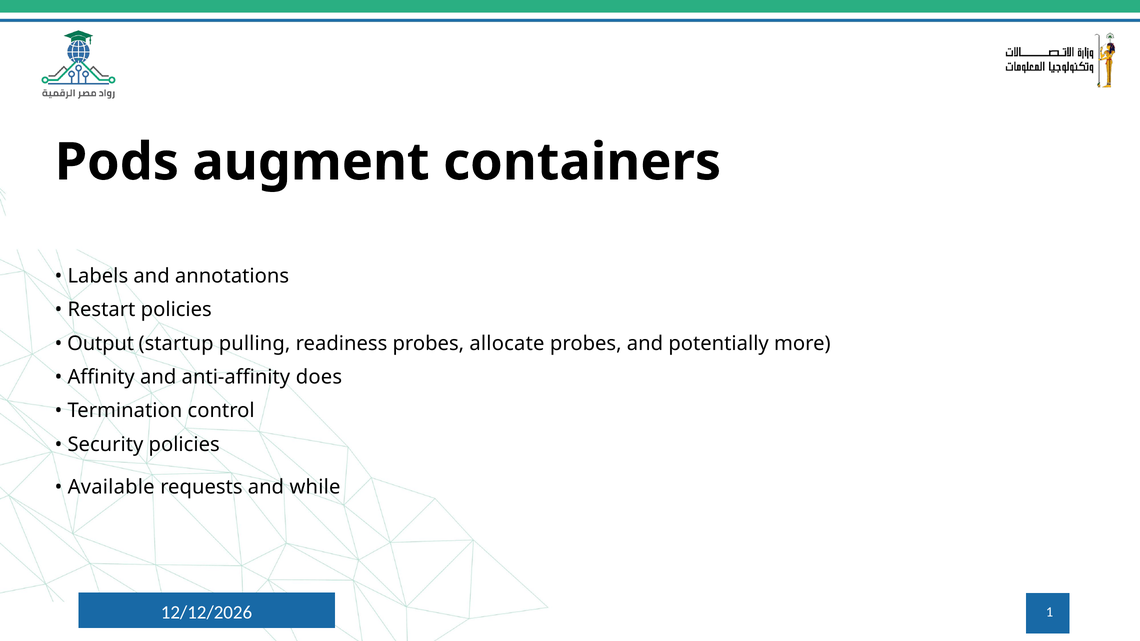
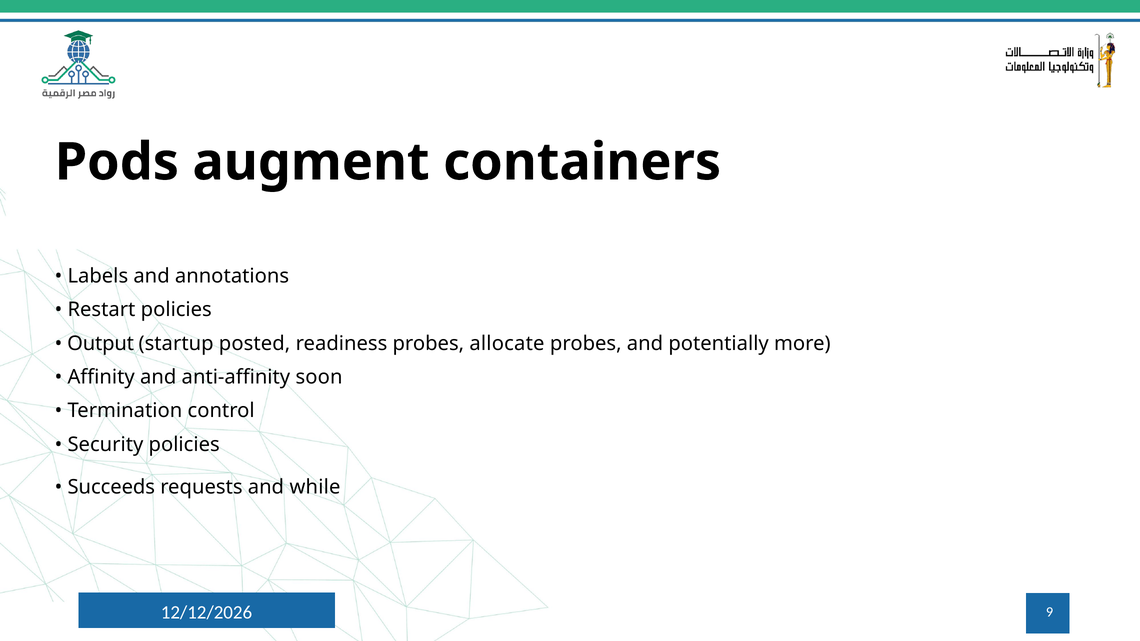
pulling: pulling -> posted
does: does -> soon
Available: Available -> Succeeds
1: 1 -> 9
